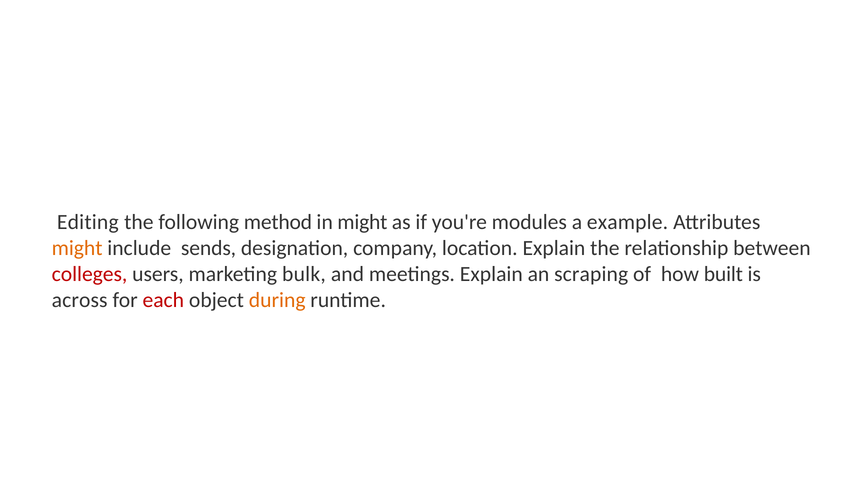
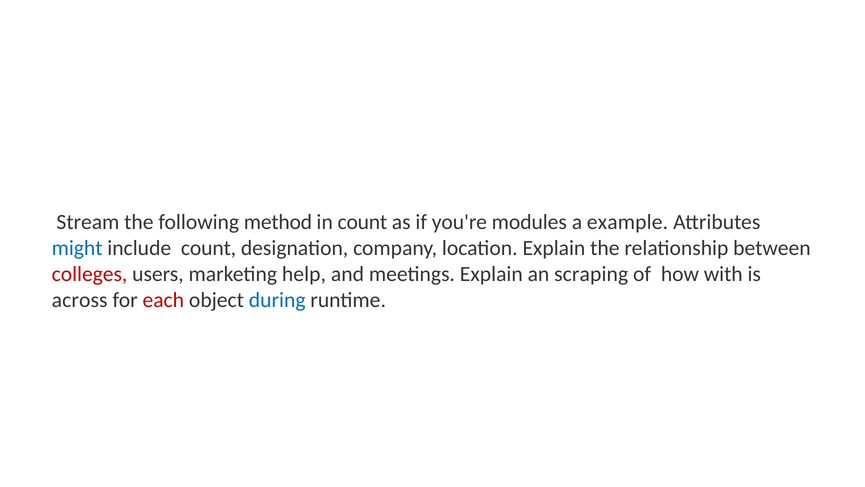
Editing: Editing -> Stream
in might: might -> count
might at (77, 248) colour: orange -> blue
include sends: sends -> count
bulk: bulk -> help
built: built -> with
during colour: orange -> blue
